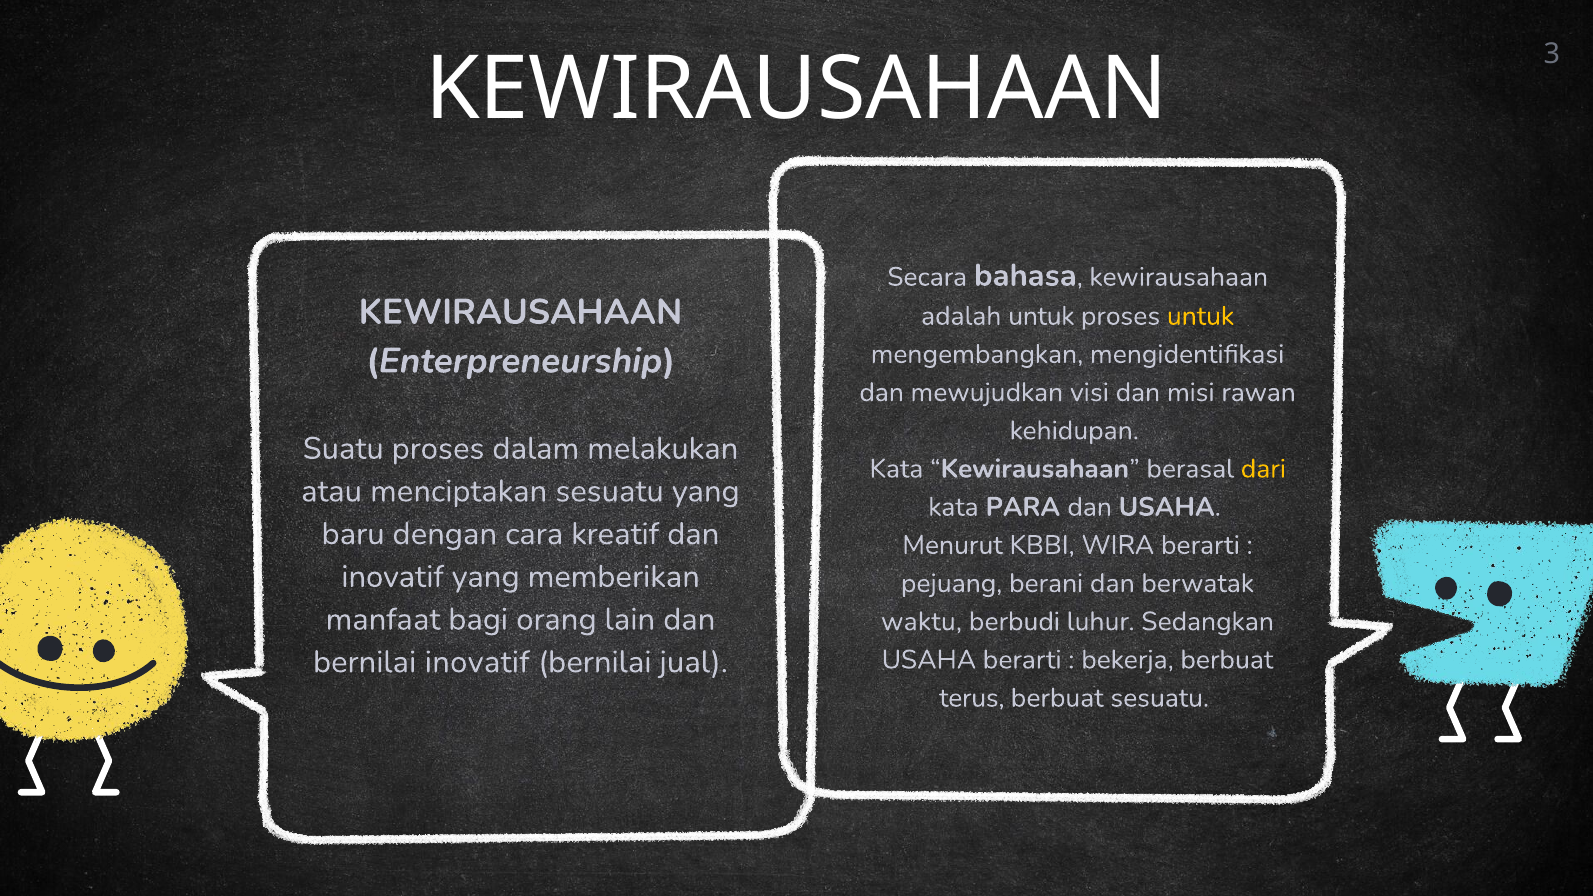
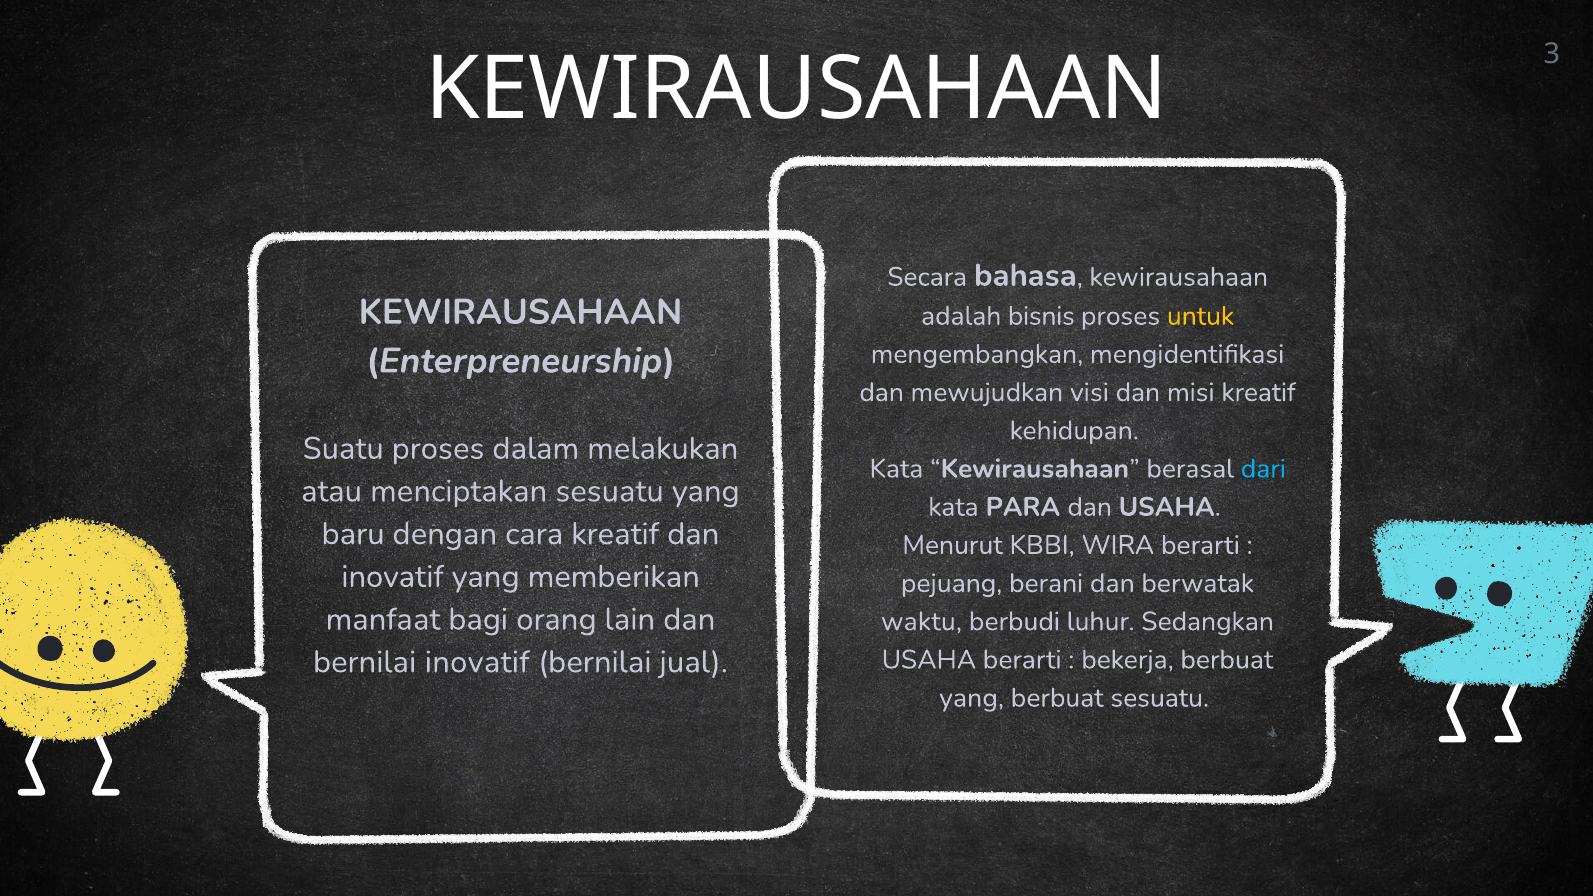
adalah untuk: untuk -> bisnis
misi rawan: rawan -> kreatif
dari colour: yellow -> light blue
terus at (972, 698): terus -> yang
